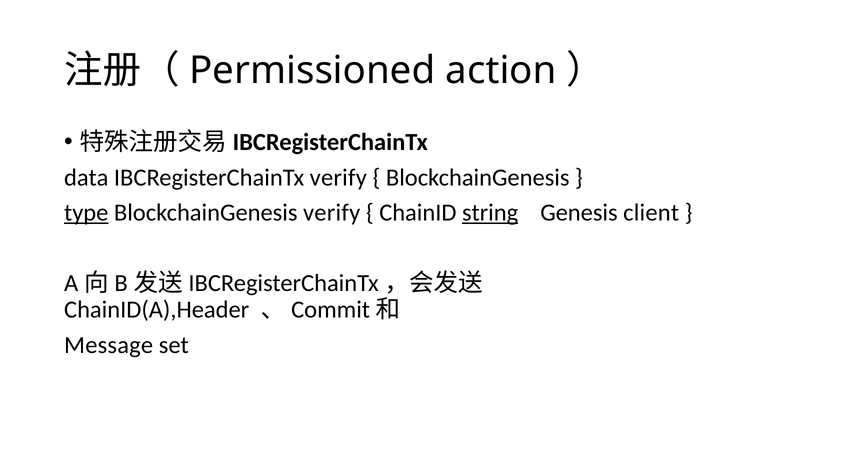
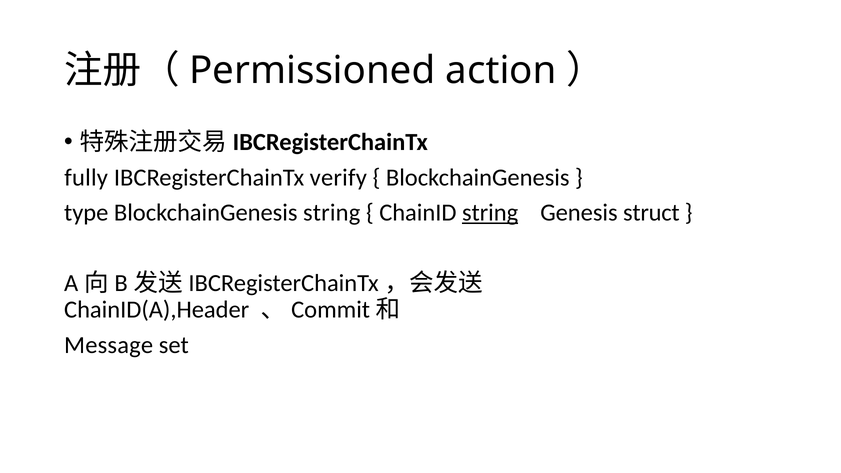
data: data -> fully
type underline: present -> none
BlockchainGenesis verify: verify -> string
client: client -> struct
